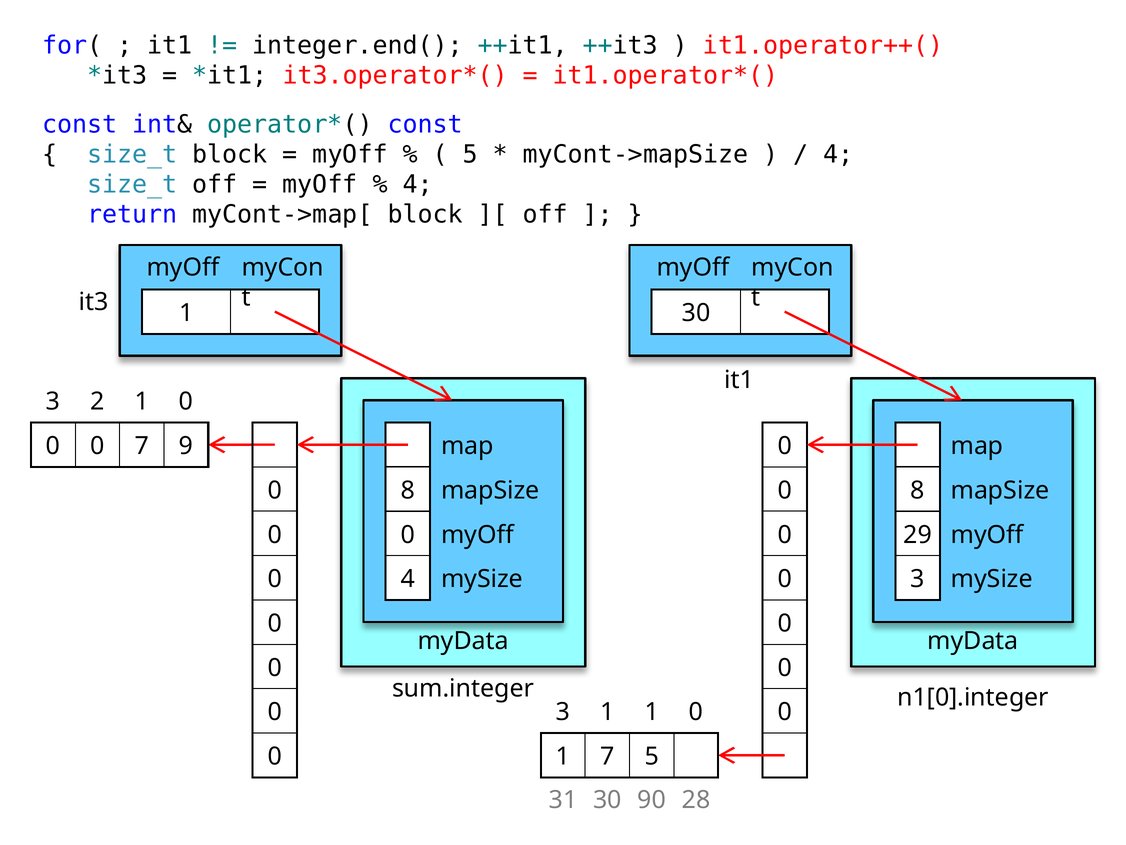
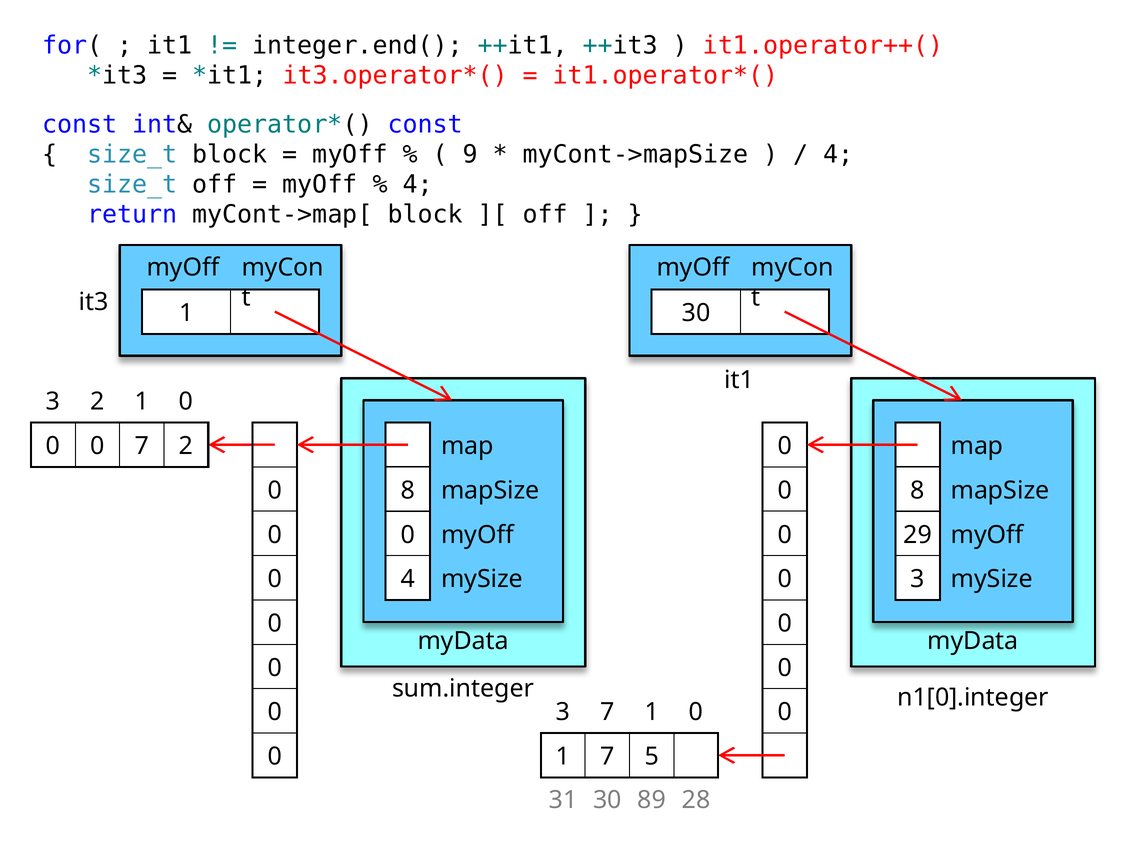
5 at (470, 154): 5 -> 9
7 9: 9 -> 2
3 1: 1 -> 7
90: 90 -> 89
